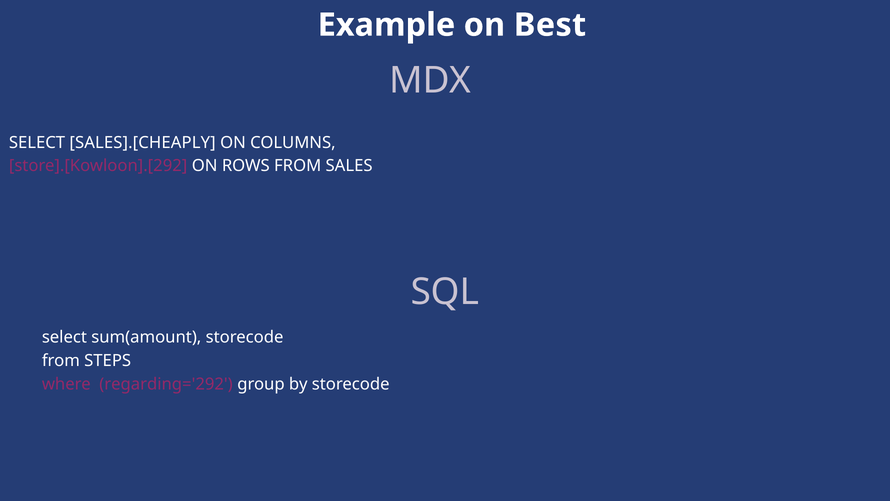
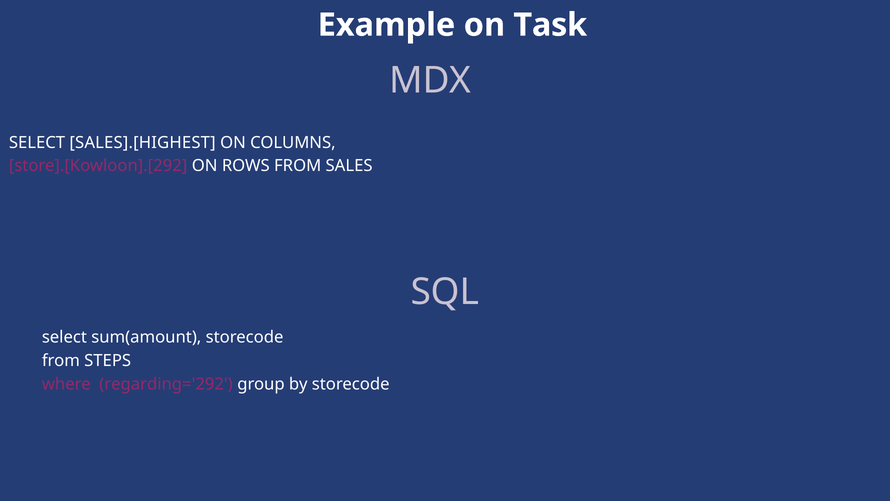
Best: Best -> Task
SALES].[CHEAPLY: SALES].[CHEAPLY -> SALES].[HIGHEST
